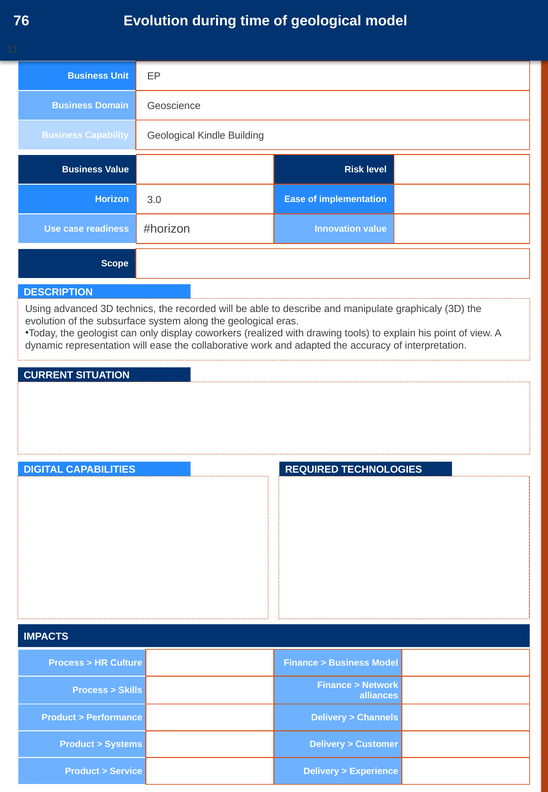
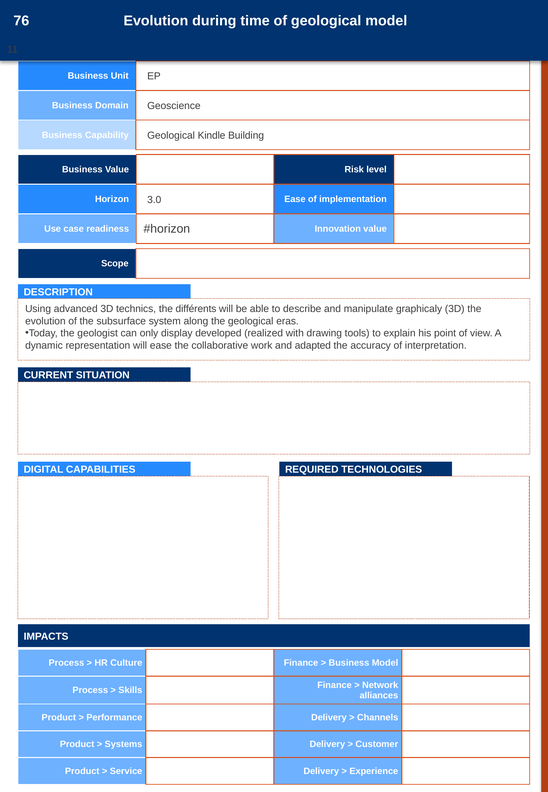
recorded: recorded -> différents
coworkers: coworkers -> developed
